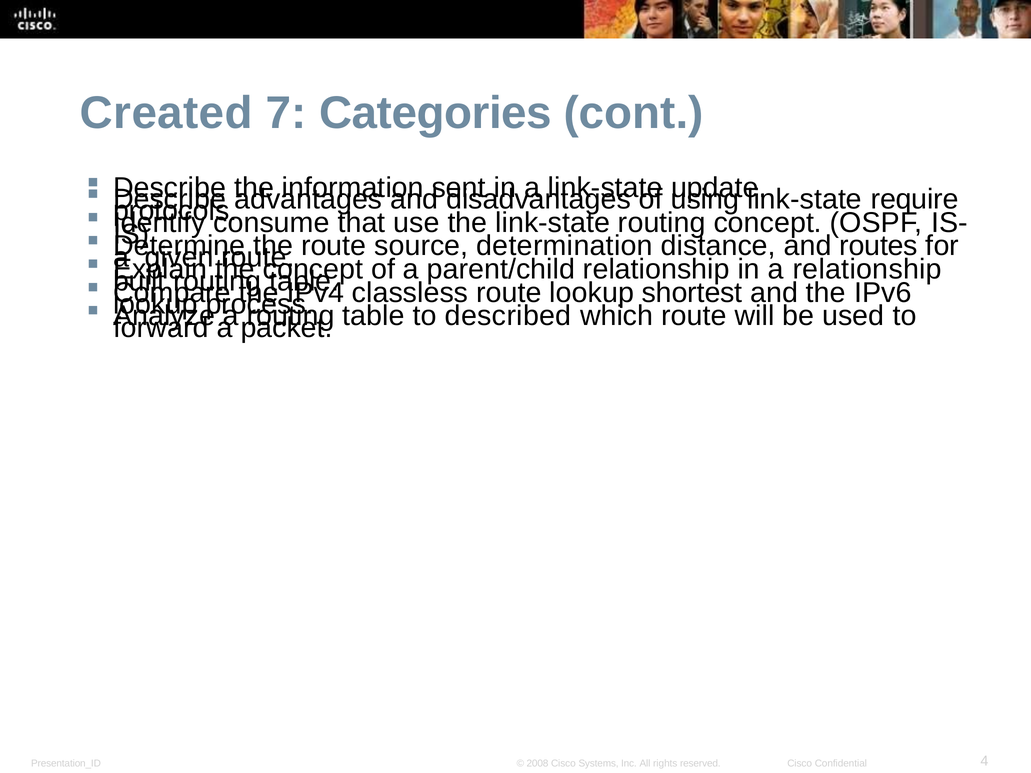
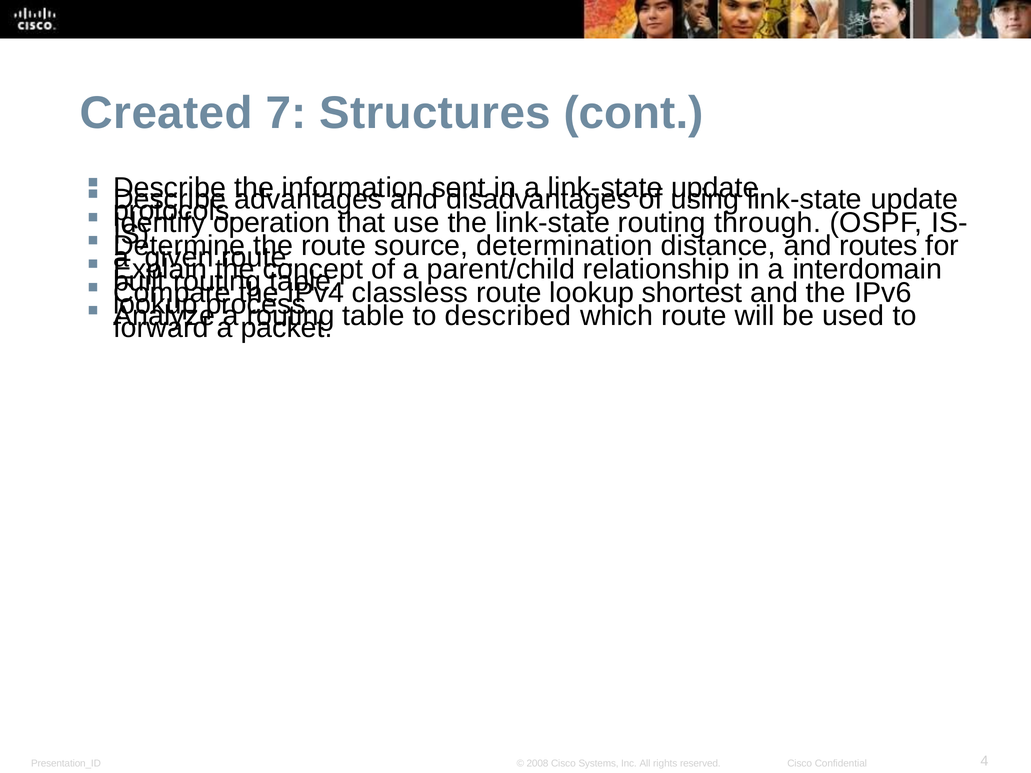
Categories: Categories -> Structures
require at (915, 199): require -> update
consume: consume -> operation
routing concept: concept -> through
a relationship: relationship -> interdomain
